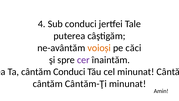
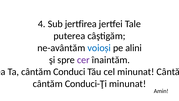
Sub conduci: conduci -> jertfirea
voioși colour: orange -> blue
căci: căci -> alini
Cântăm-Ţi: Cântăm-Ţi -> Conduci-Ţi
